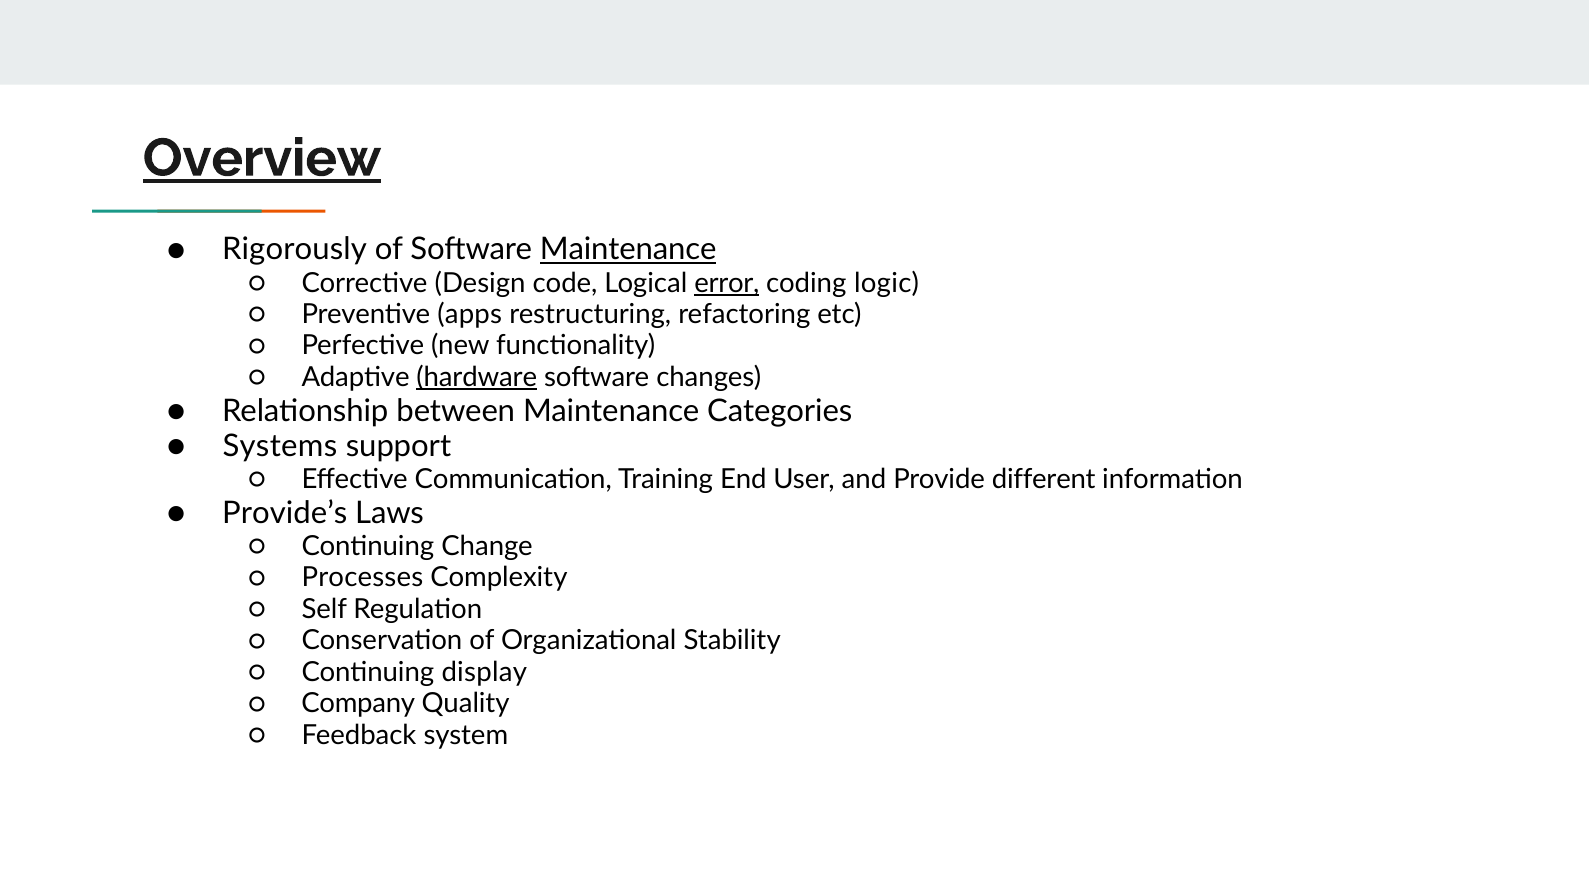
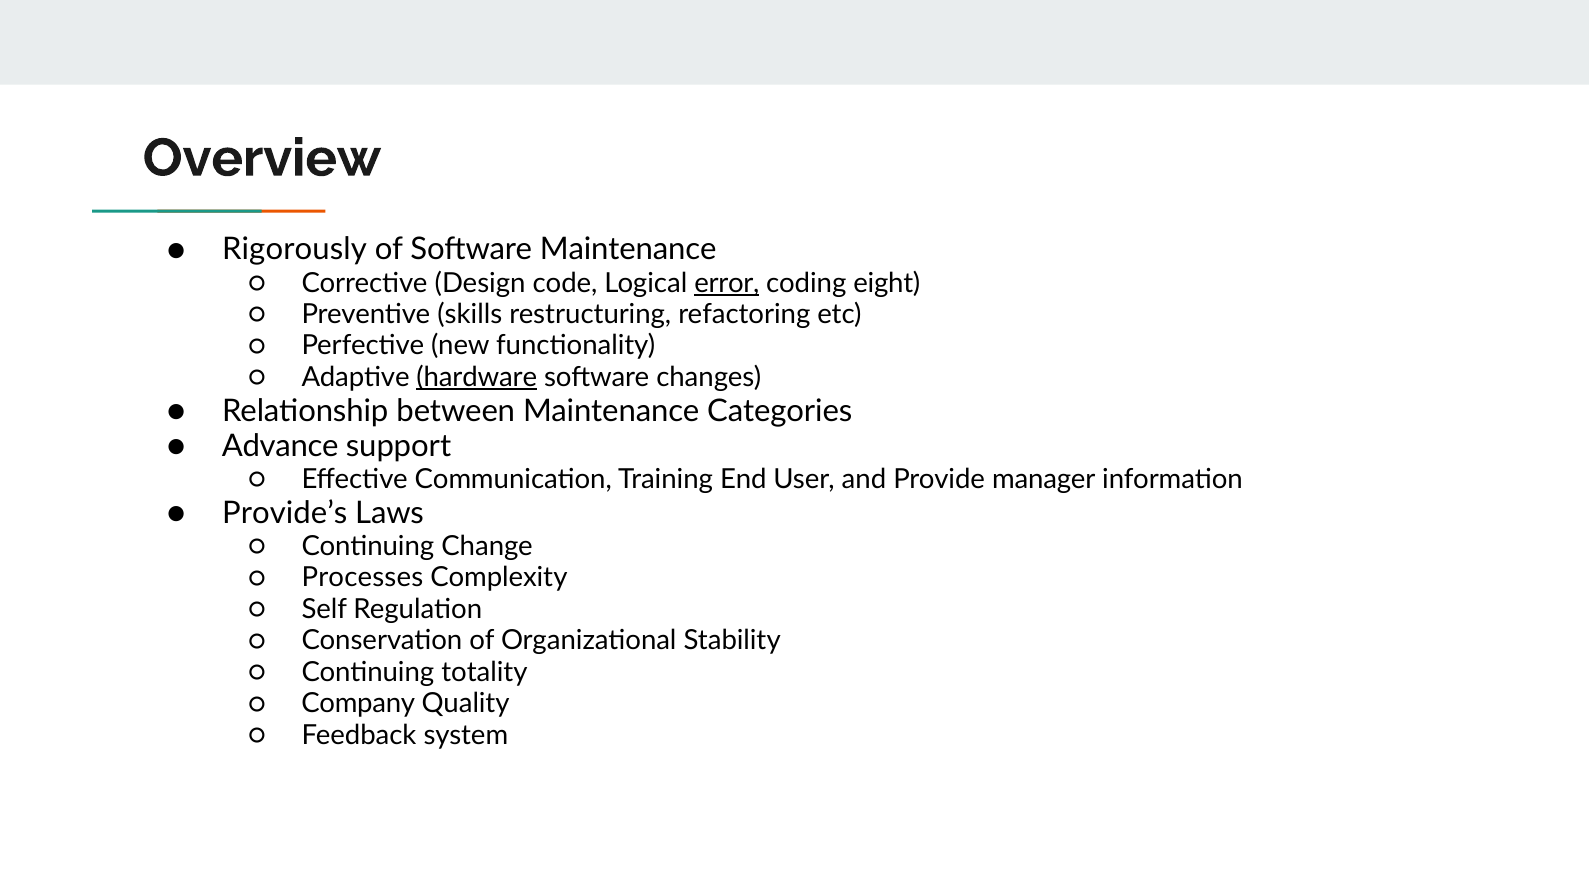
Overview underline: present -> none
Maintenance at (628, 249) underline: present -> none
logic: logic -> eight
apps: apps -> skills
Systems: Systems -> Advance
different: different -> manager
display: display -> totality
